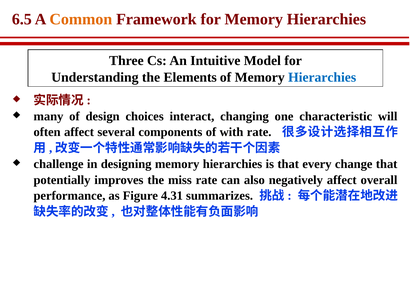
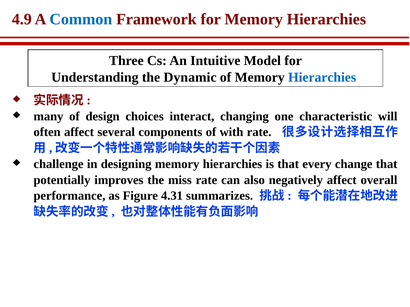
6.5: 6.5 -> 4.9
Common colour: orange -> blue
Elements: Elements -> Dynamic
